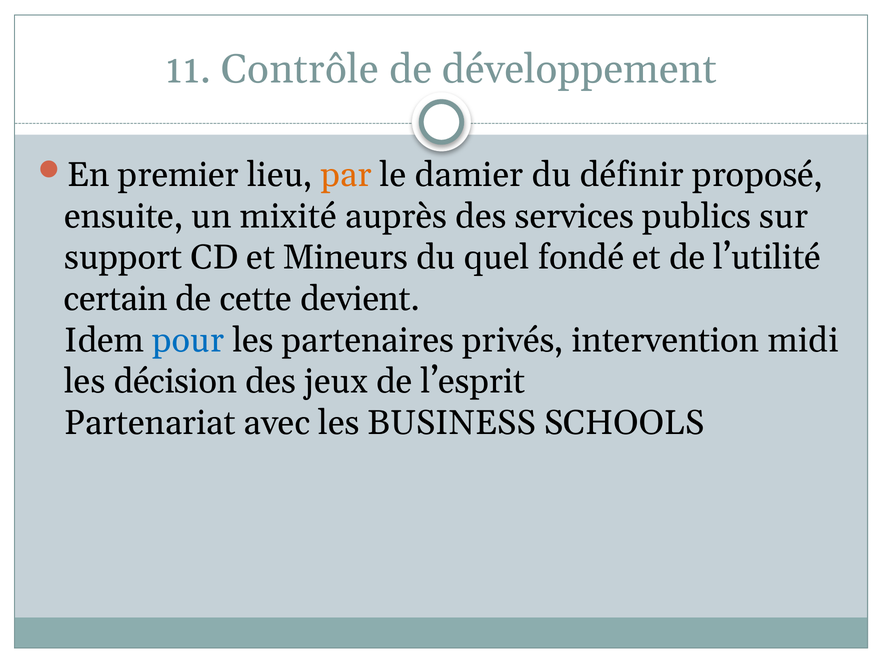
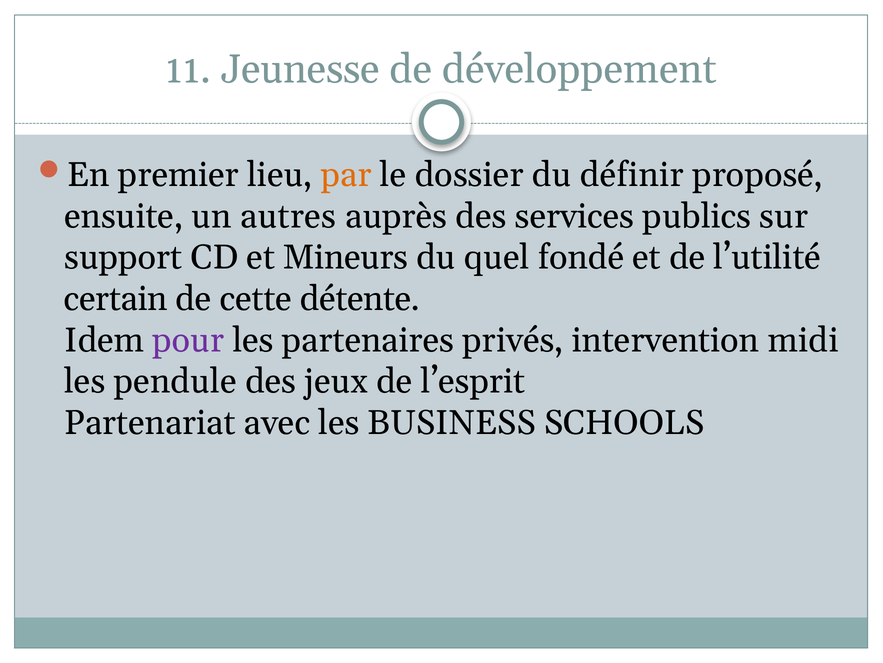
Contrôle: Contrôle -> Jeunesse
damier: damier -> dossier
mixité: mixité -> autres
devient: devient -> détente
pour colour: blue -> purple
décision: décision -> pendule
